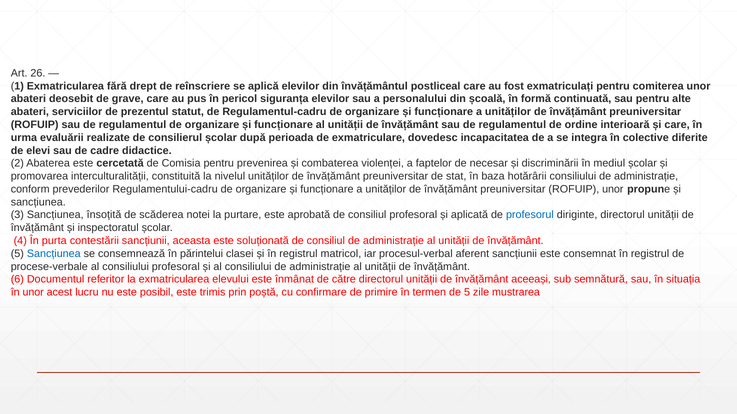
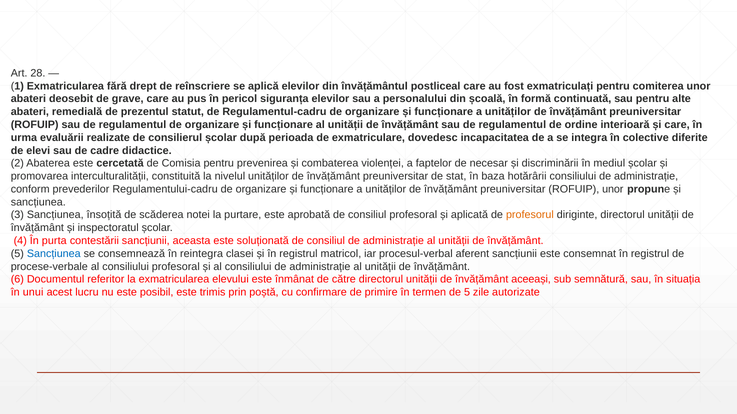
26: 26 -> 28
serviciilor: serviciilor -> remedială
profesorul colour: blue -> orange
părintelui: părintelui -> reintegra
în unor: unor -> unui
mustrarea: mustrarea -> autorizate
